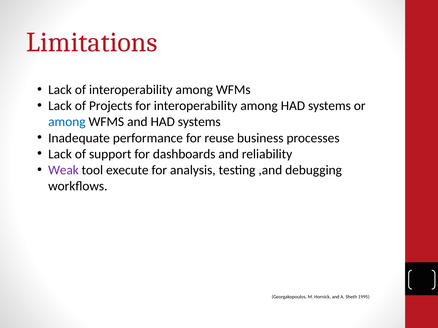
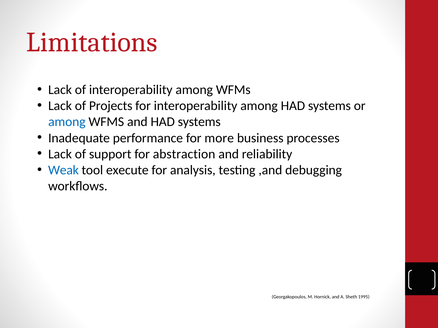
reuse: reuse -> more
dashboards: dashboards -> abstraction
Weak colour: purple -> blue
